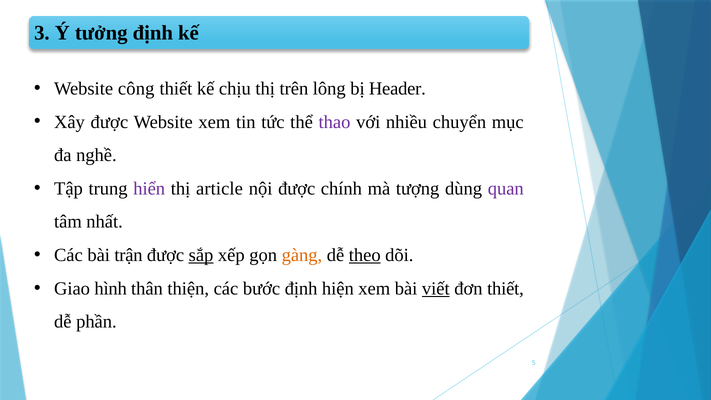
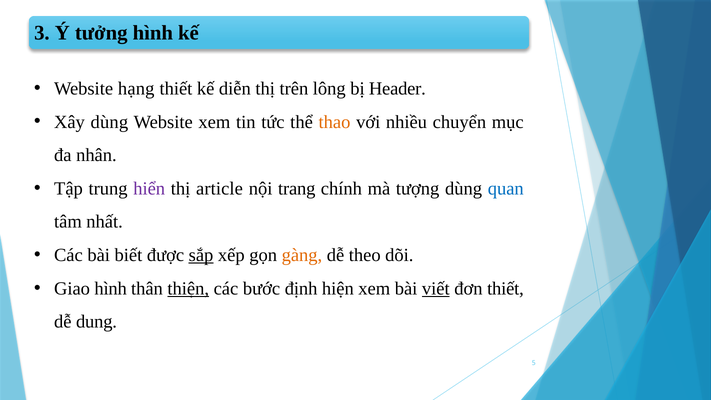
tưởng định: định -> hình
công: công -> hạng
chịu: chịu -> diễn
Xây được: được -> dùng
thao colour: purple -> orange
nghề: nghề -> nhân
nội được: được -> trang
quan colour: purple -> blue
trận: trận -> biết
theo underline: present -> none
thiện underline: none -> present
phần: phần -> dung
